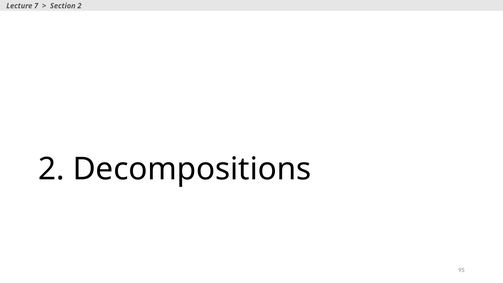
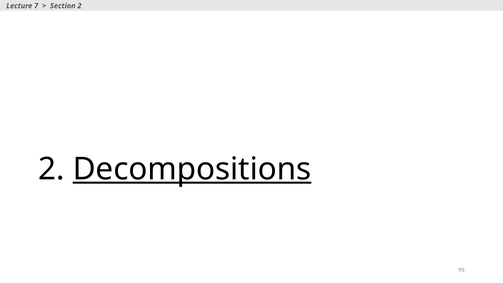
Decompositions underline: none -> present
